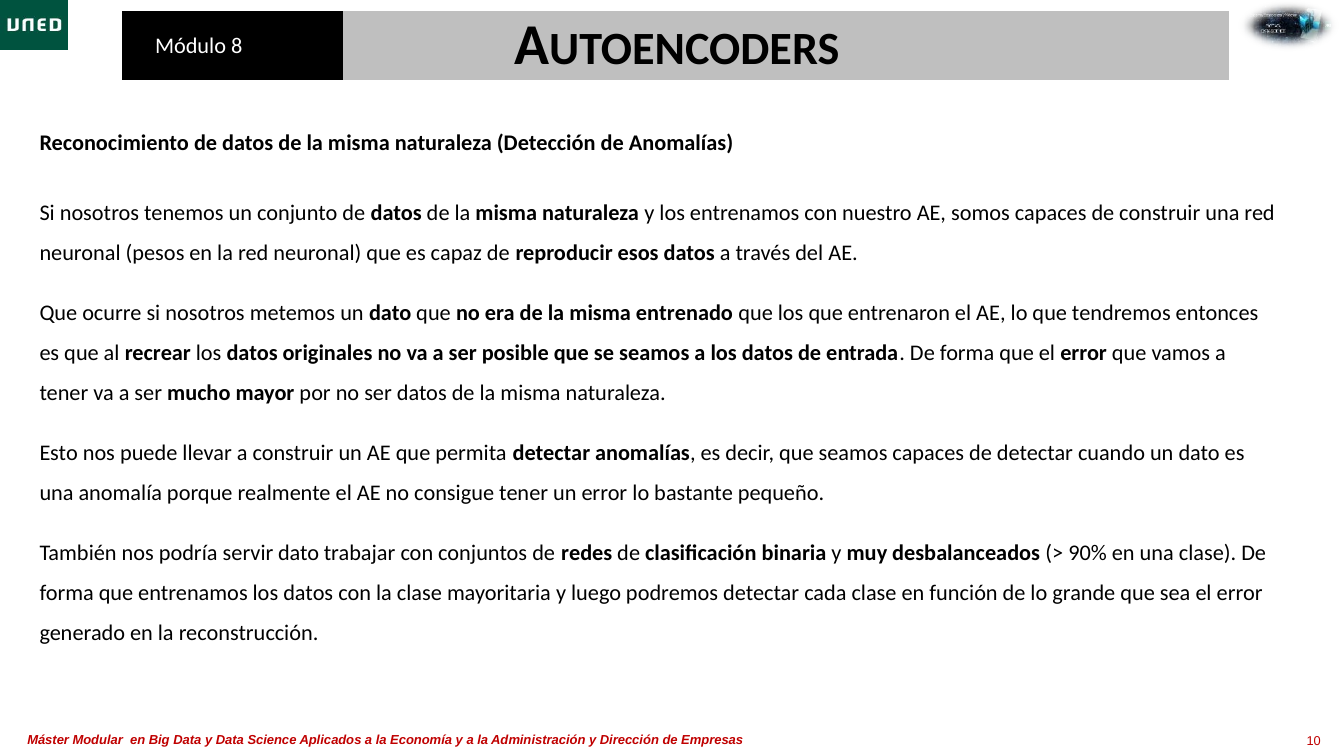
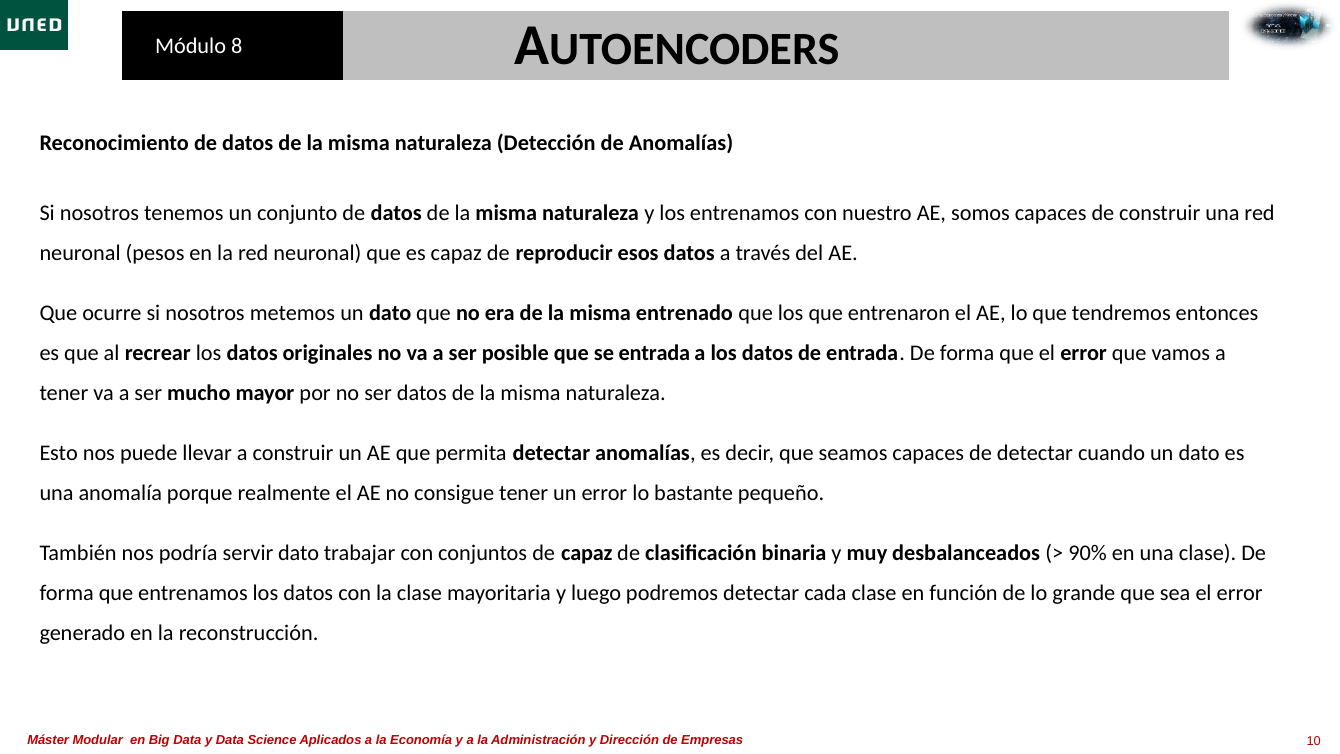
se seamos: seamos -> entrada
de redes: redes -> capaz
